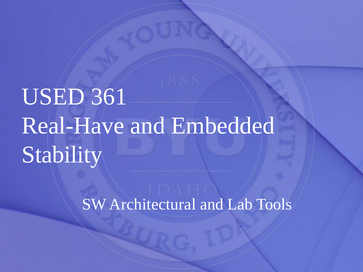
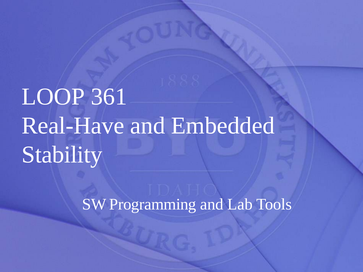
USED: USED -> LOOP
Architectural: Architectural -> Programming
